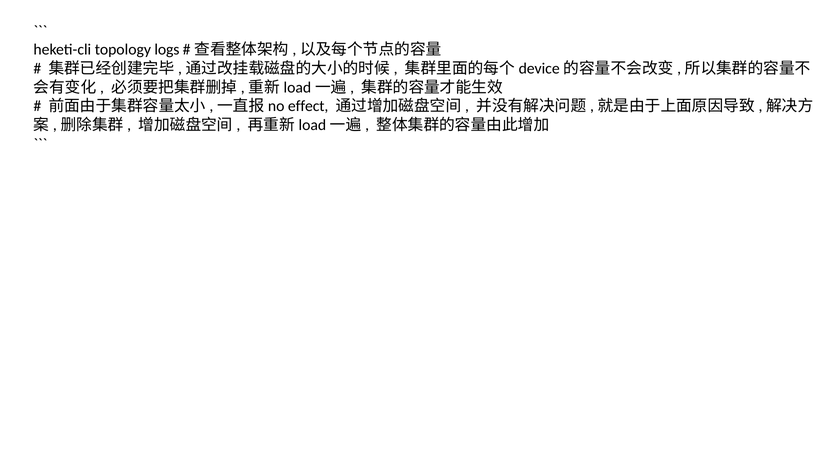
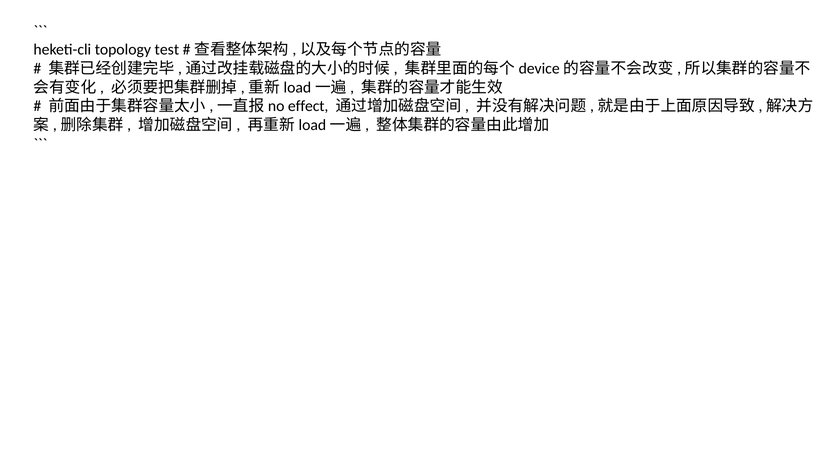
logs: logs -> test
